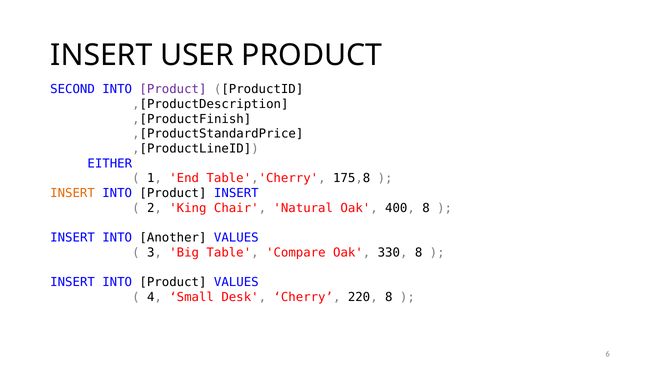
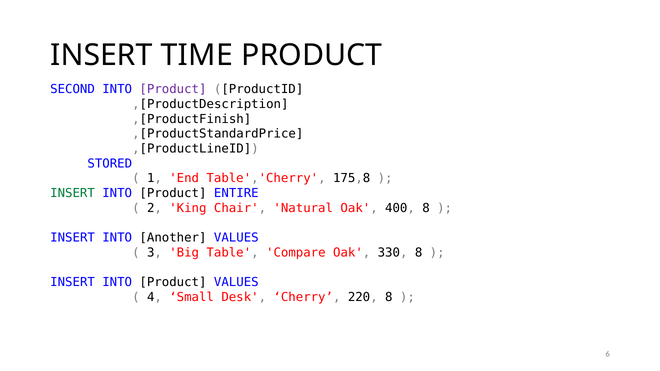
USER: USER -> TIME
EITHER: EITHER -> STORED
INSERT at (73, 193) colour: orange -> green
Product INSERT: INSERT -> ENTIRE
